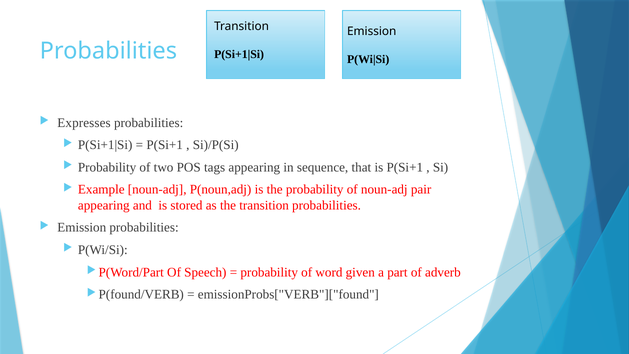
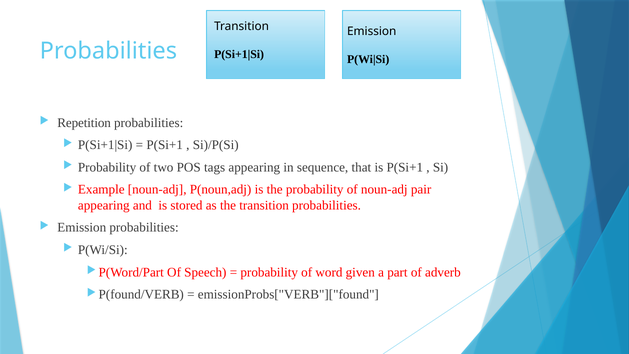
Expresses: Expresses -> Repetition
